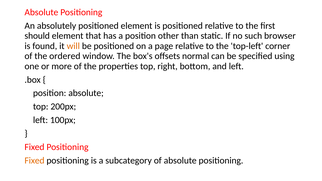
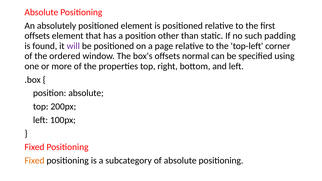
should at (37, 36): should -> offsets
browser: browser -> padding
will colour: orange -> purple
